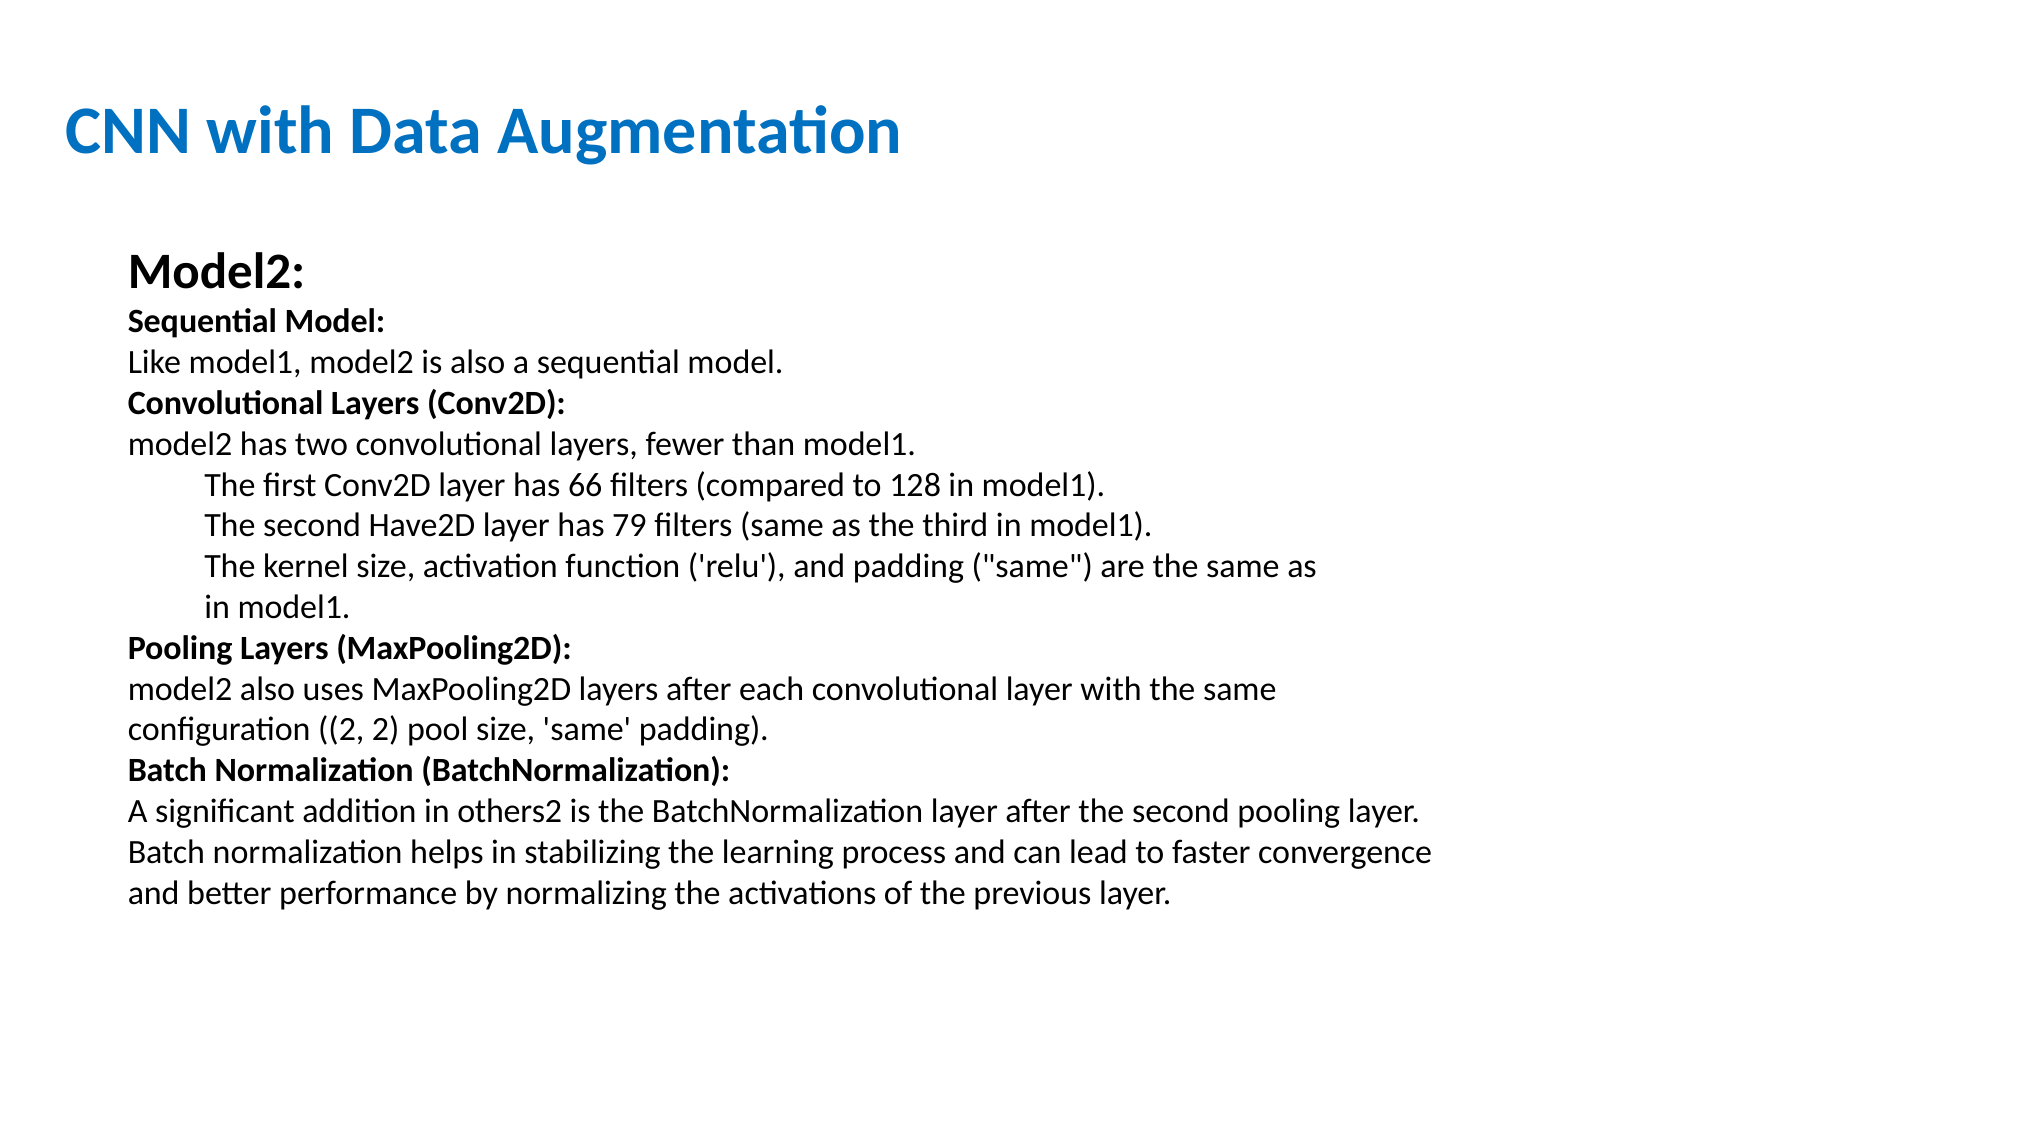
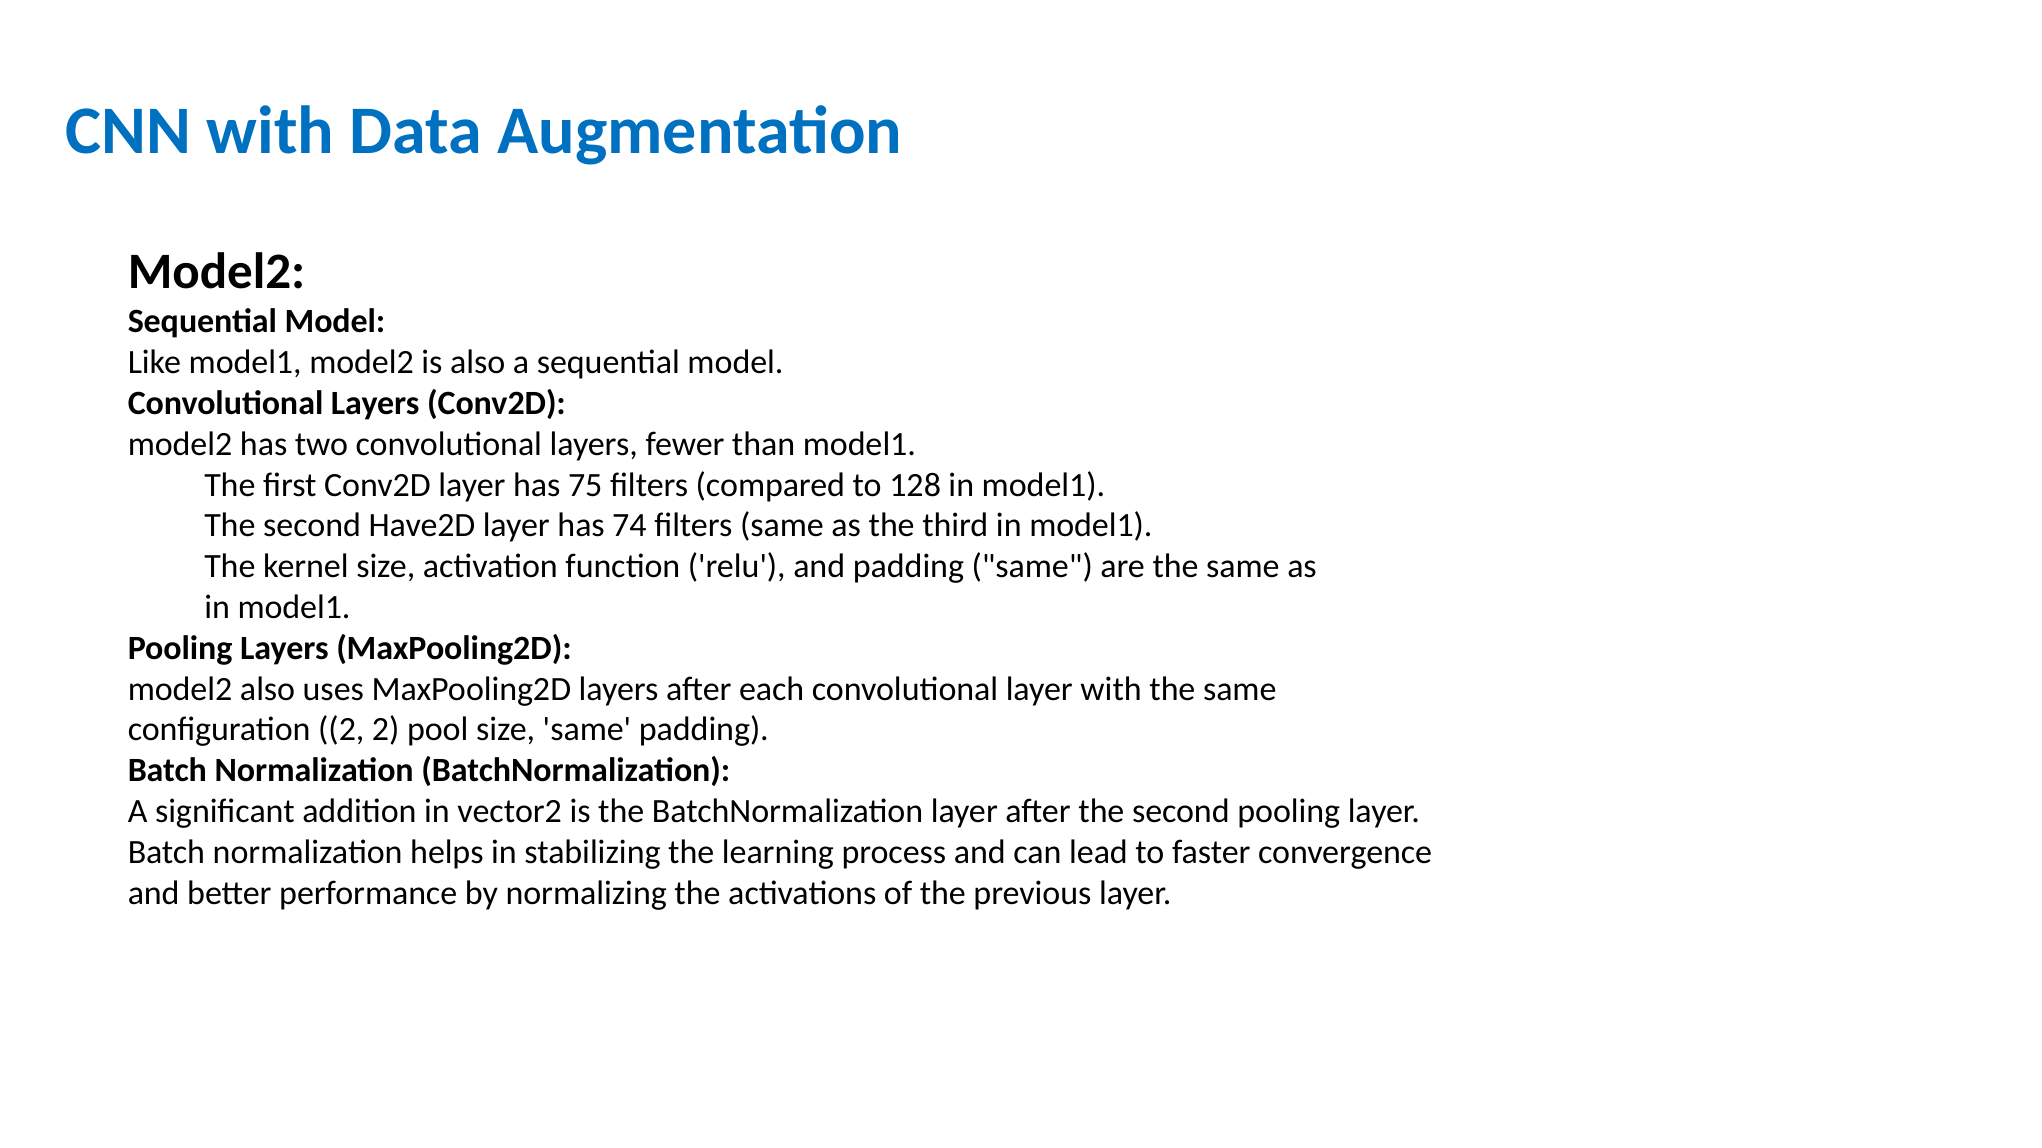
66: 66 -> 75
79: 79 -> 74
others2: others2 -> vector2
